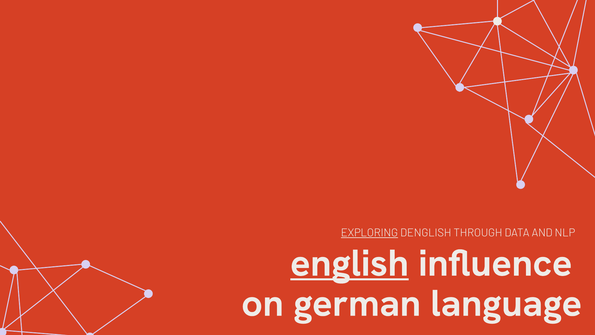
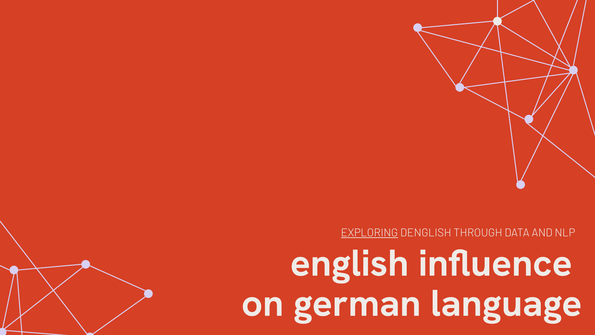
english underline: present -> none
